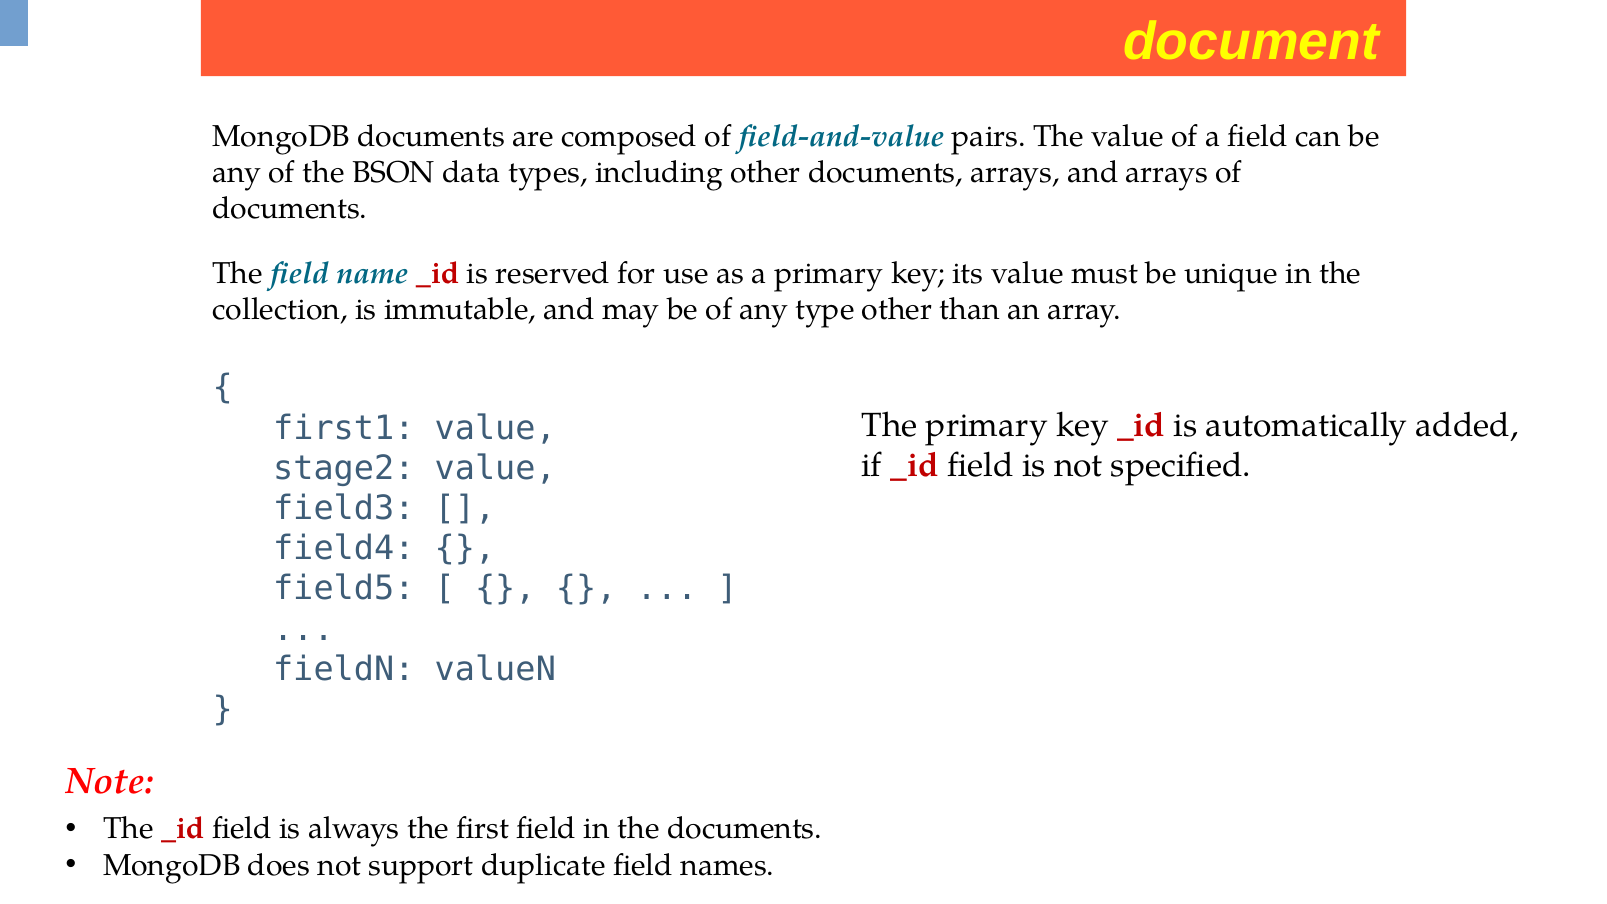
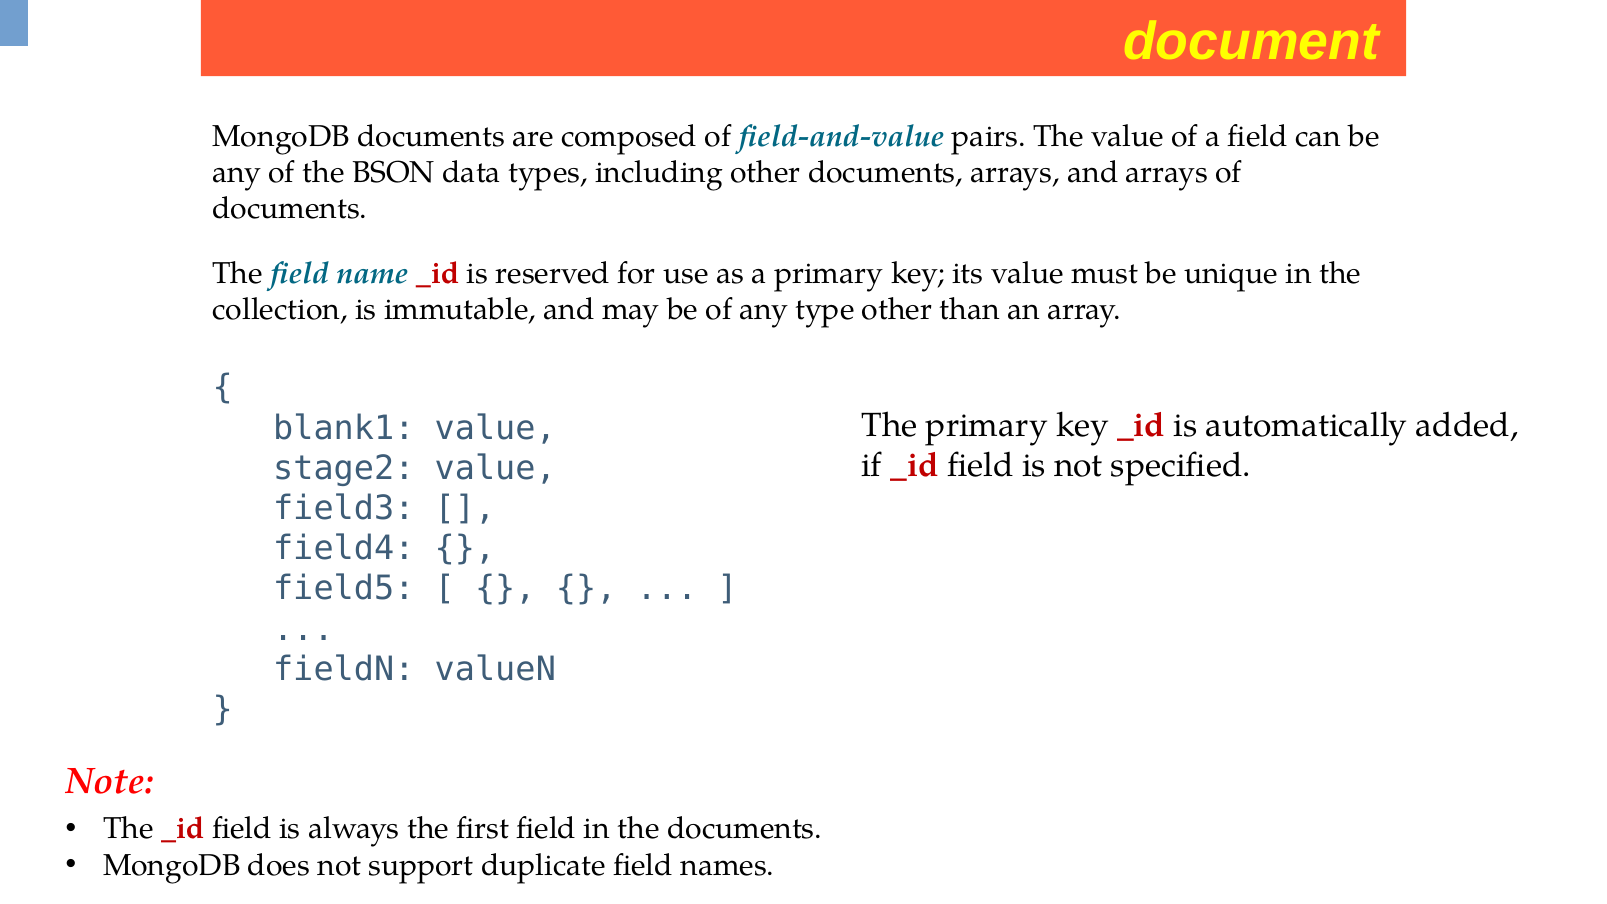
first1: first1 -> blank1
